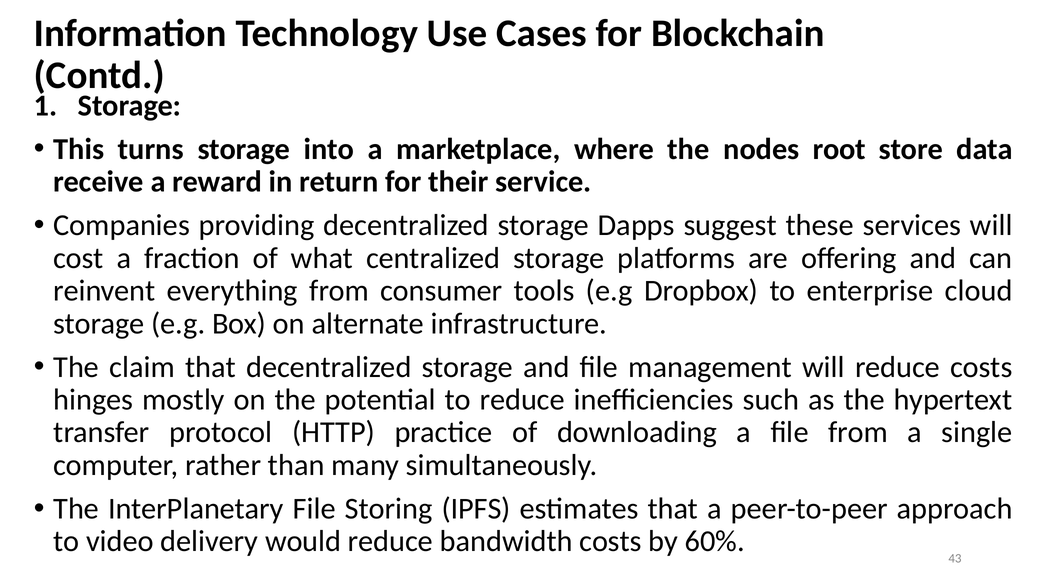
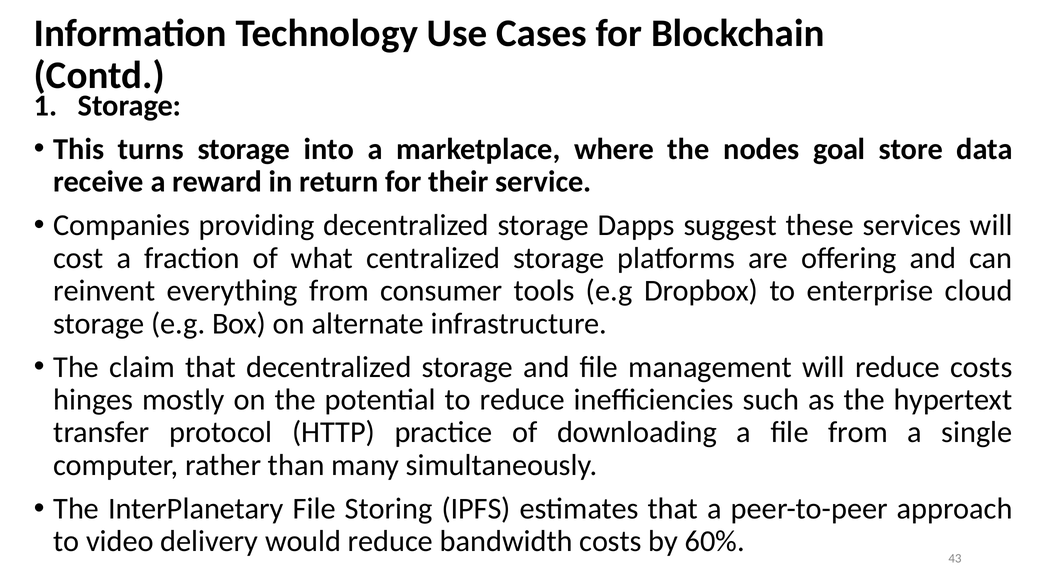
root: root -> goal
